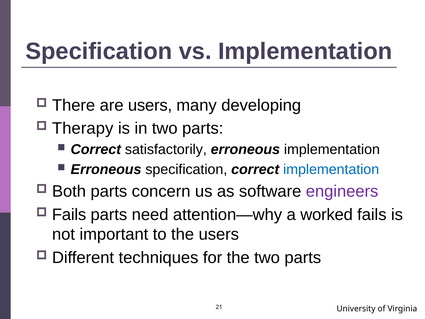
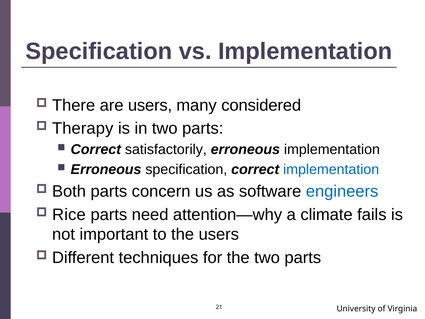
developing: developing -> considered
engineers colour: purple -> blue
Fails at (69, 214): Fails -> Rice
worked: worked -> climate
